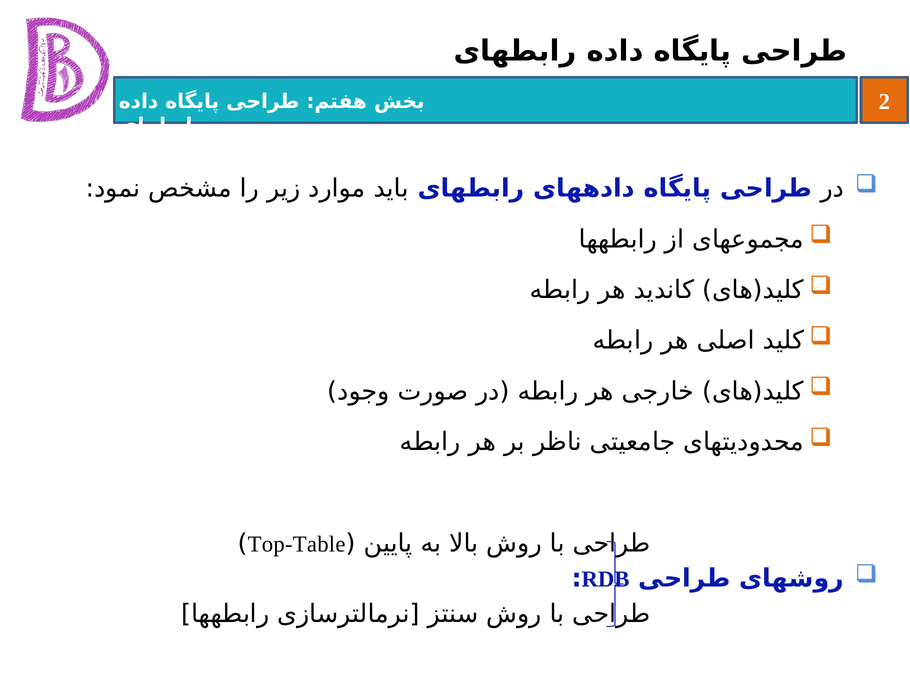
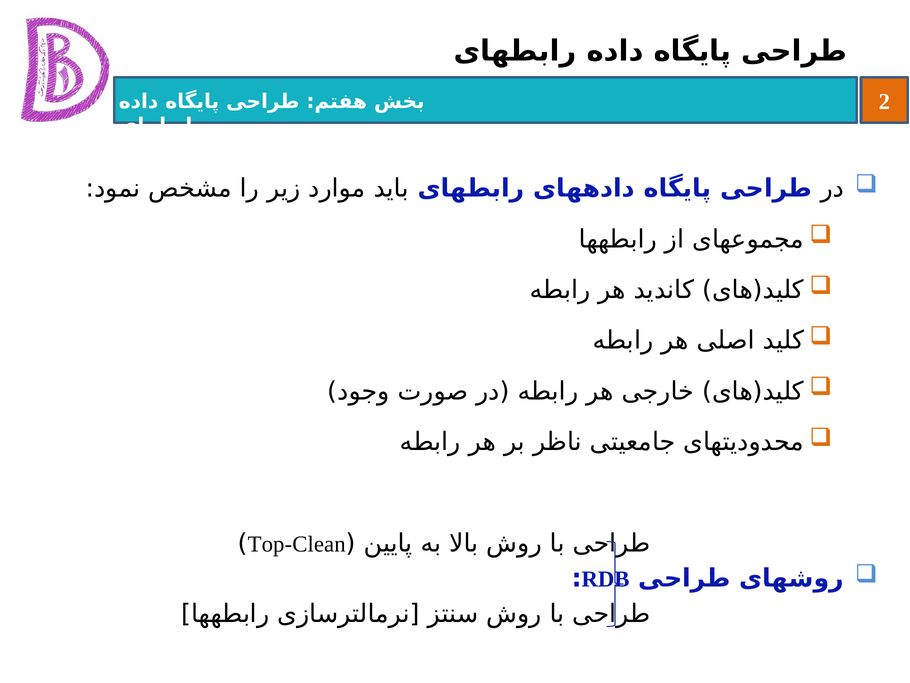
Top-Table: Top-Table -> Top-Clean
